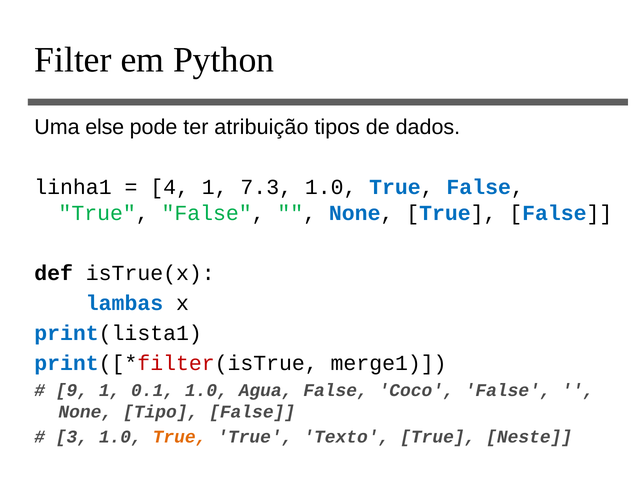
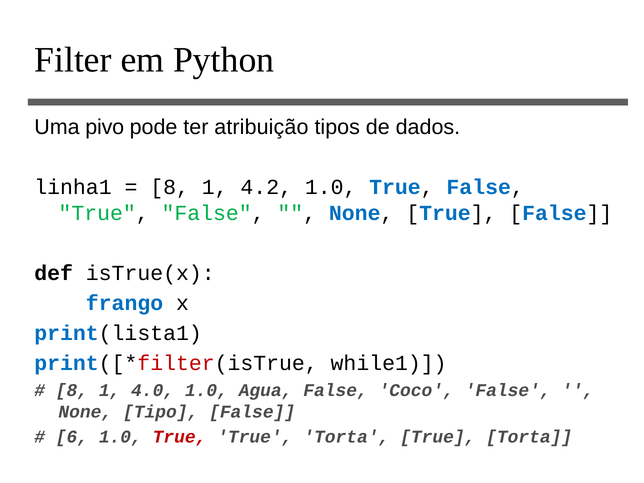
else: else -> pivo
4 at (170, 187): 4 -> 8
7.3: 7.3 -> 4.2
lambas: lambas -> frango
merge1: merge1 -> while1
9 at (72, 390): 9 -> 8
0.1: 0.1 -> 4.0
3: 3 -> 6
True at (180, 437) colour: orange -> red
Texto at (346, 437): Texto -> Torta
Neste at (529, 437): Neste -> Torta
